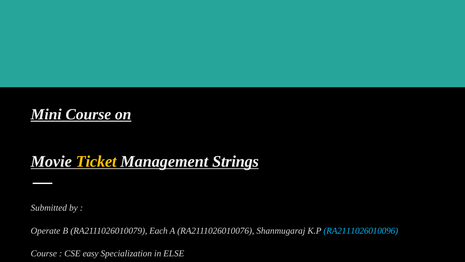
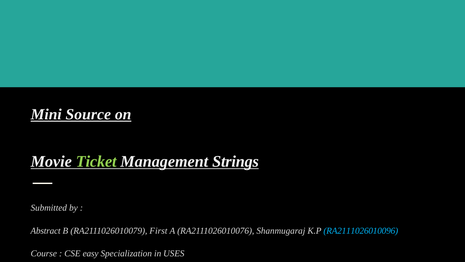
Mini Course: Course -> Source
Ticket colour: yellow -> light green
Operate: Operate -> Abstract
Each: Each -> First
ELSE: ELSE -> USES
